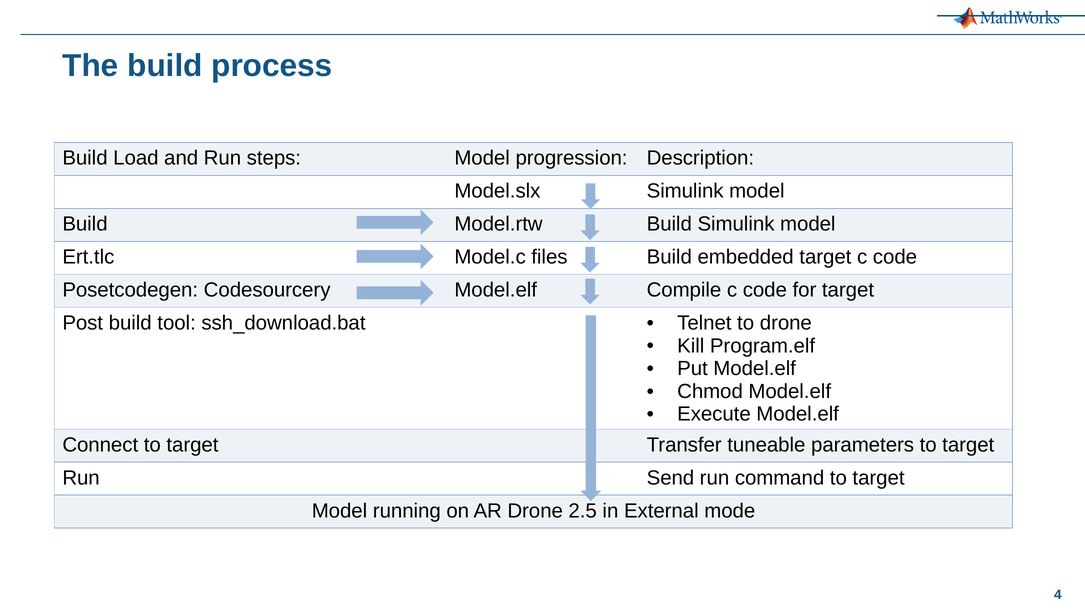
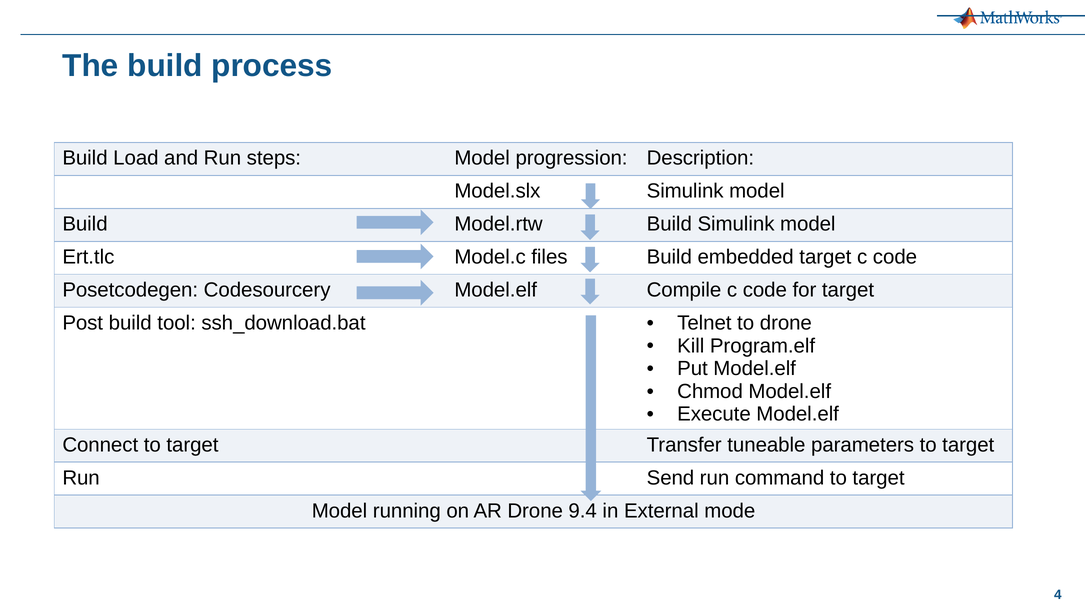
2.5: 2.5 -> 9.4
